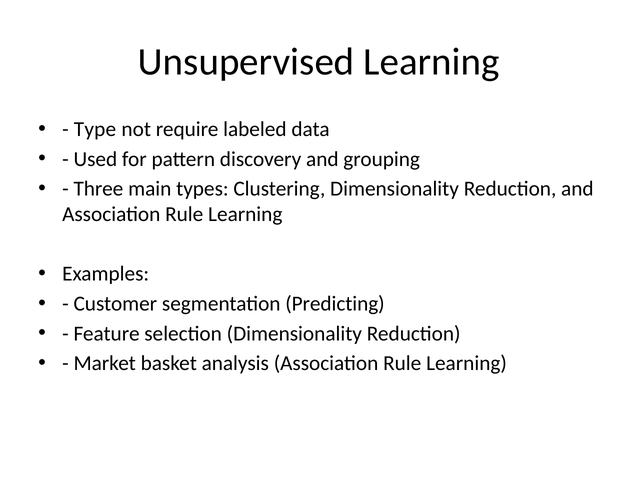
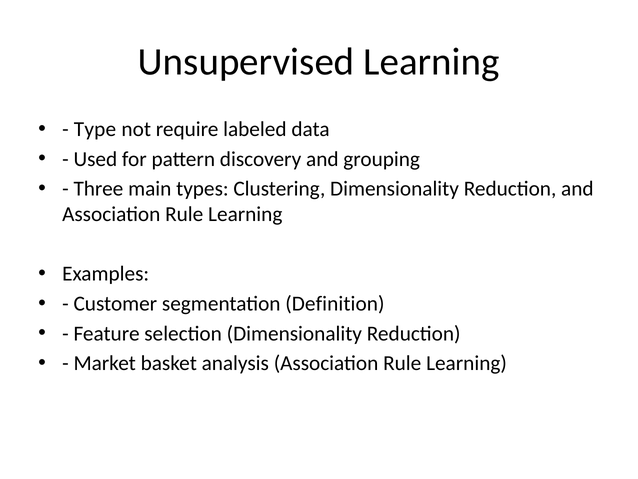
Predicting: Predicting -> Definition
